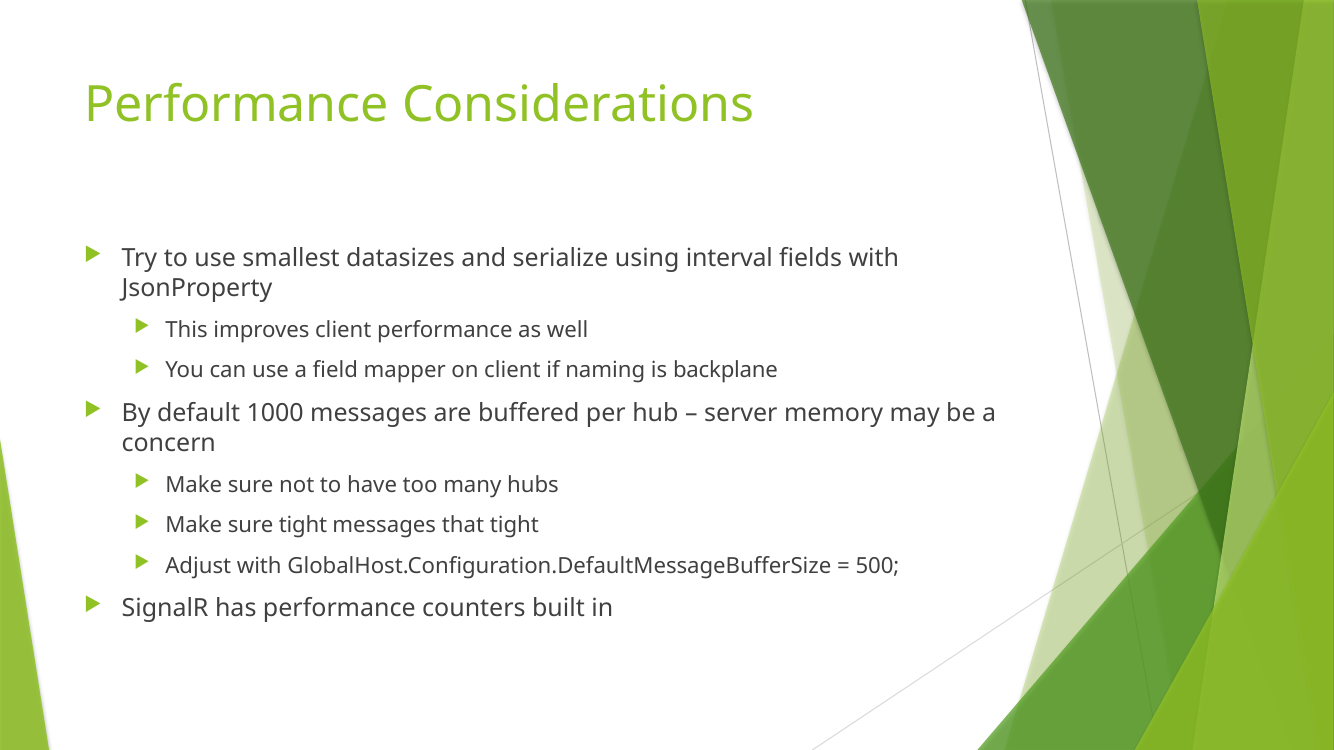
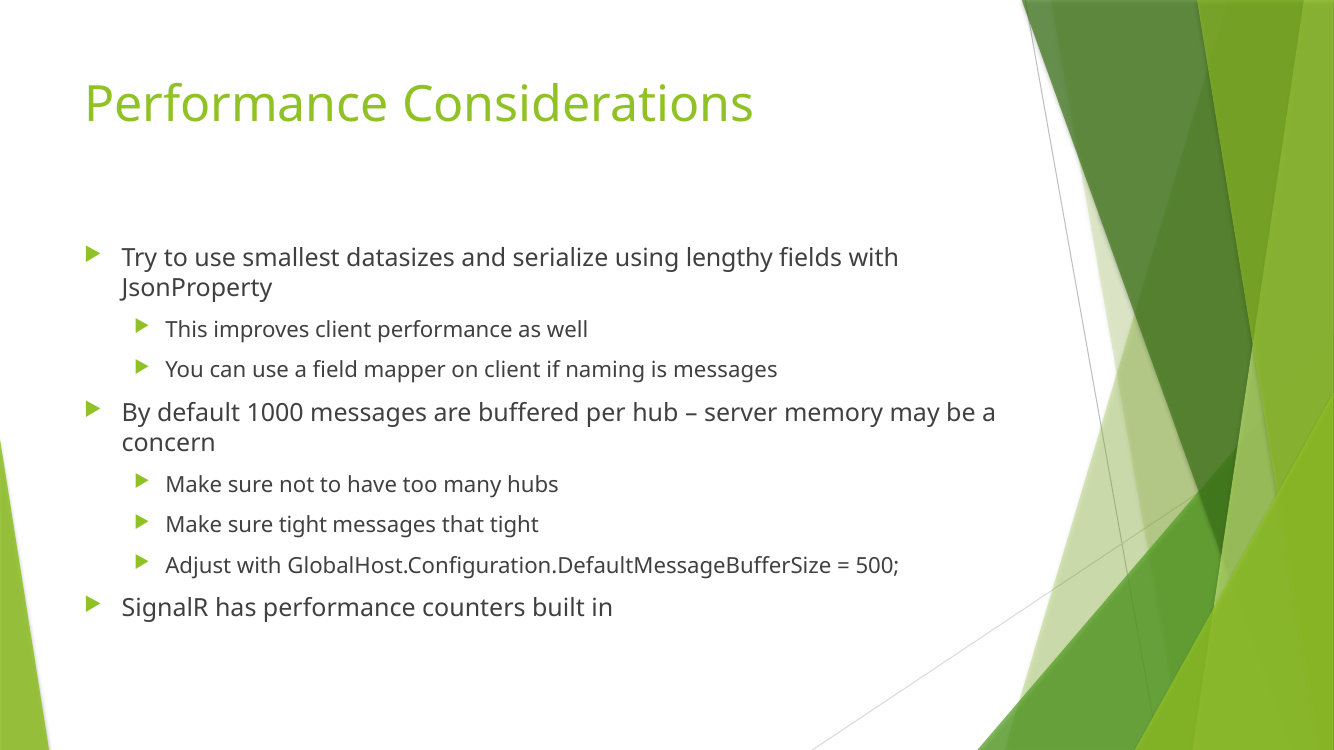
interval: interval -> lengthy
is backplane: backplane -> messages
